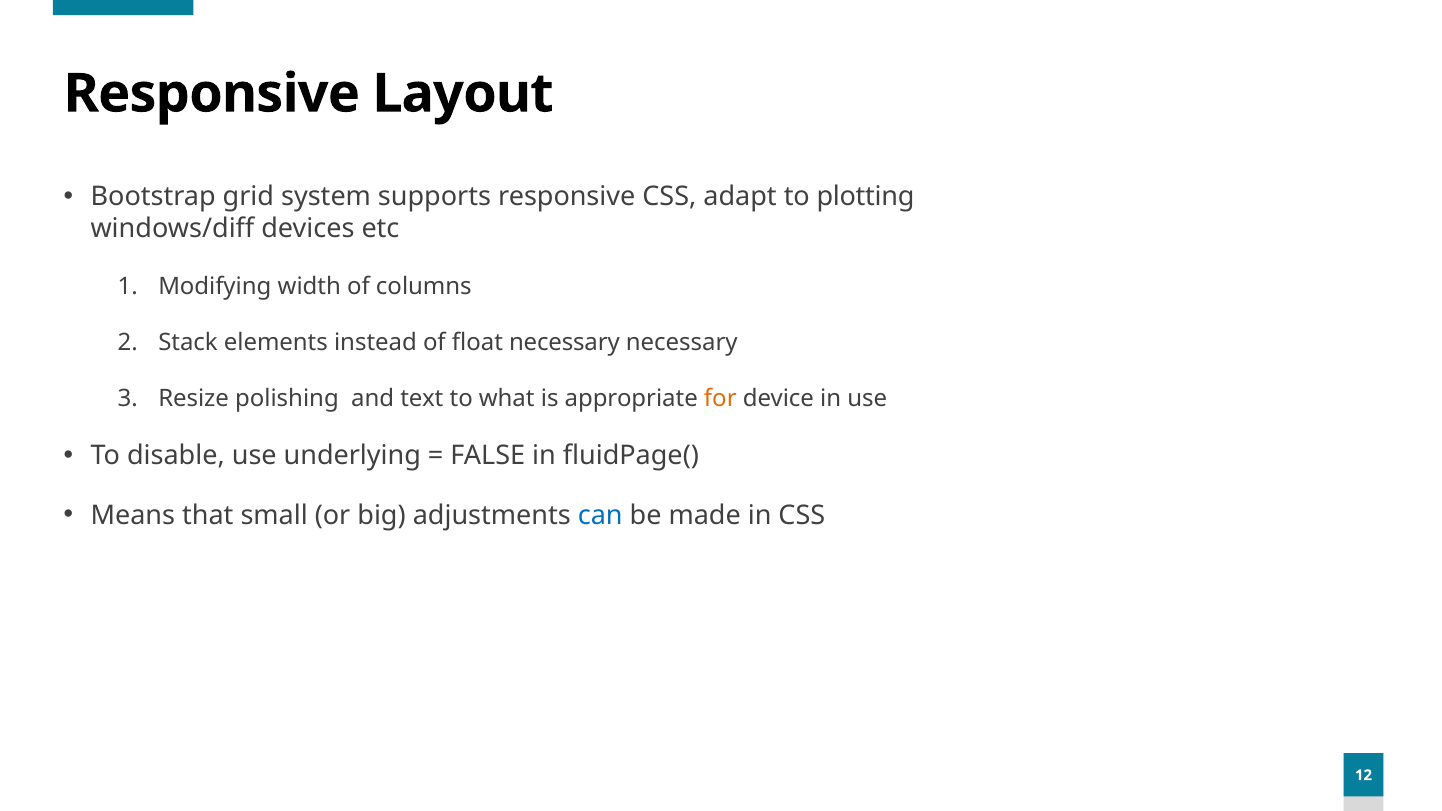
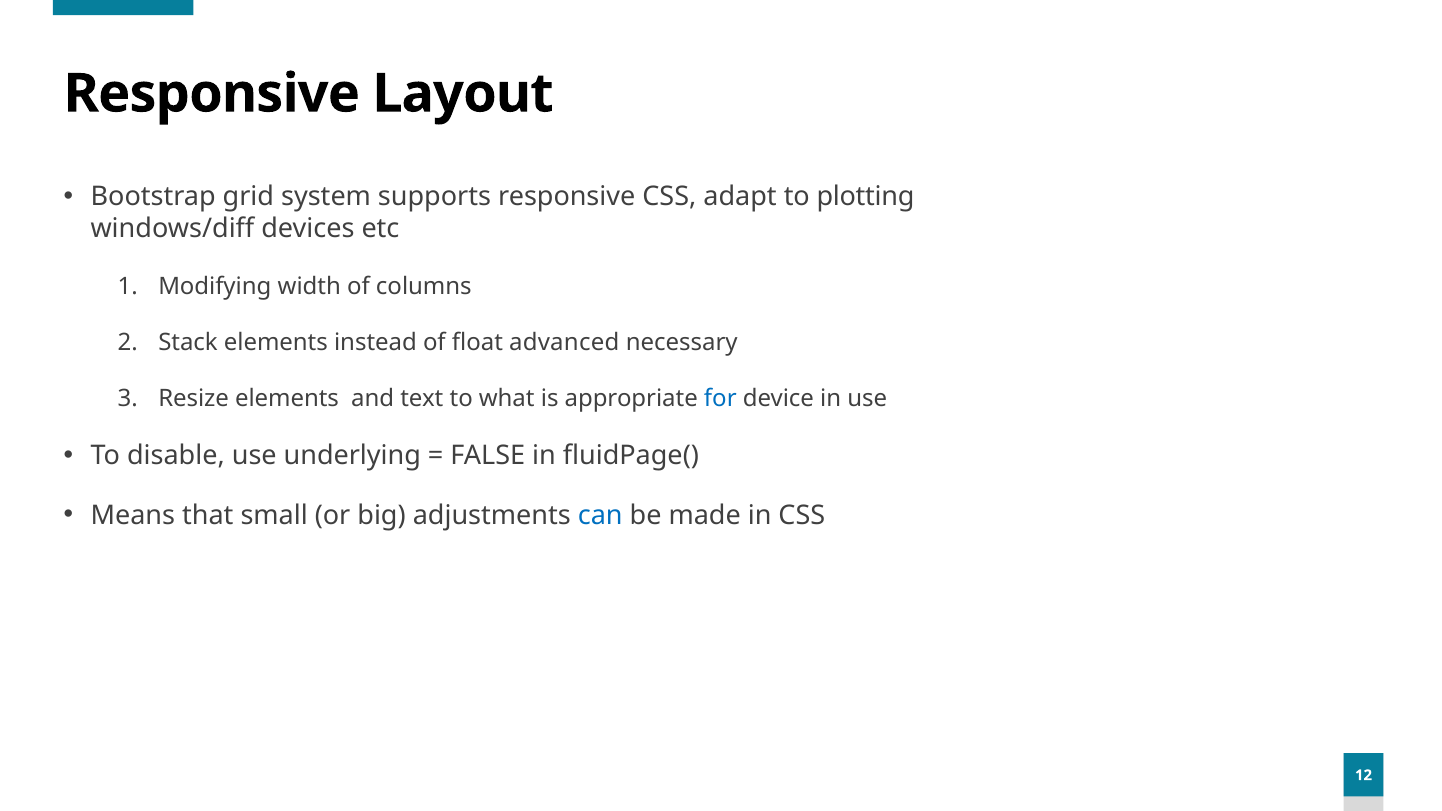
float necessary: necessary -> advanced
Resize polishing: polishing -> elements
for colour: orange -> blue
